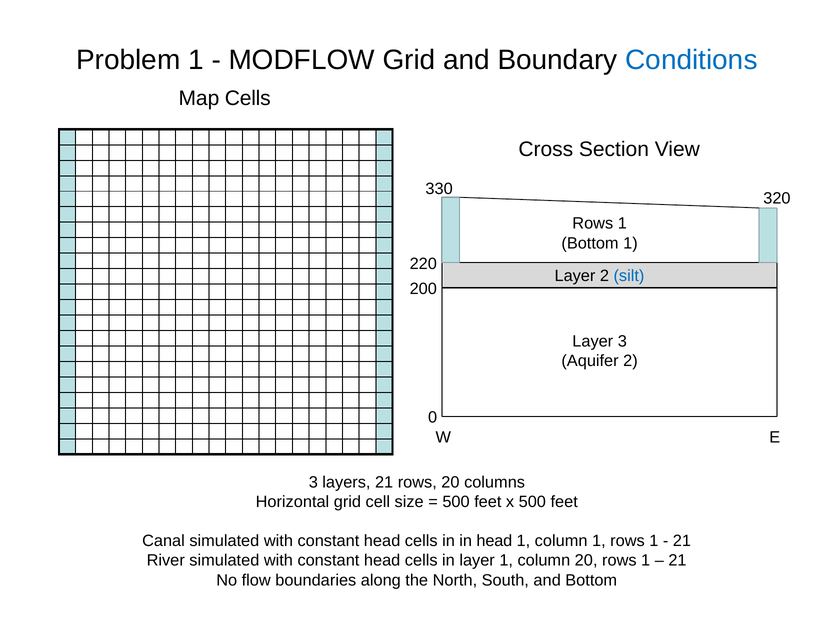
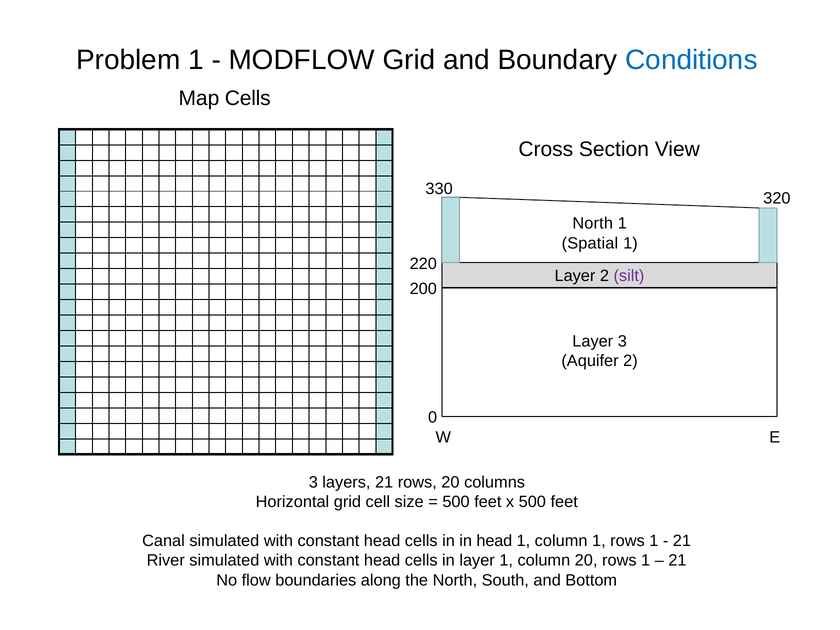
Rows at (593, 224): Rows -> North
Bottom at (590, 243): Bottom -> Spatial
silt colour: blue -> purple
